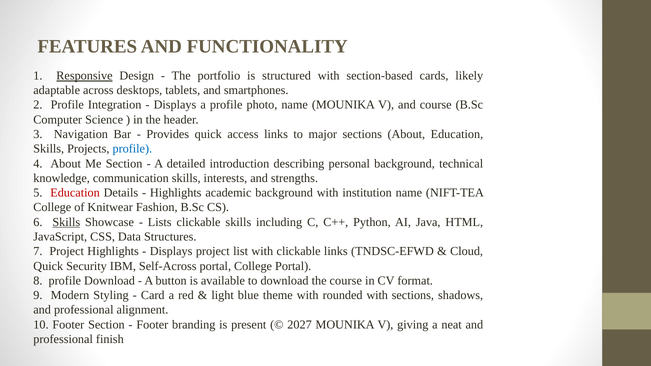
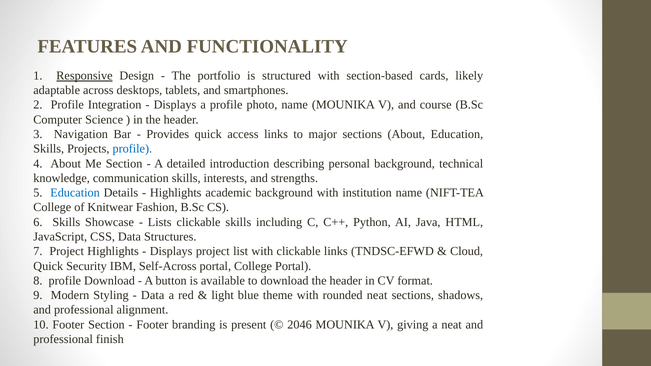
Education at (75, 193) colour: red -> blue
Skills at (66, 222) underline: present -> none
download the course: course -> header
Card at (153, 295): Card -> Data
rounded with: with -> neat
2027: 2027 -> 2046
